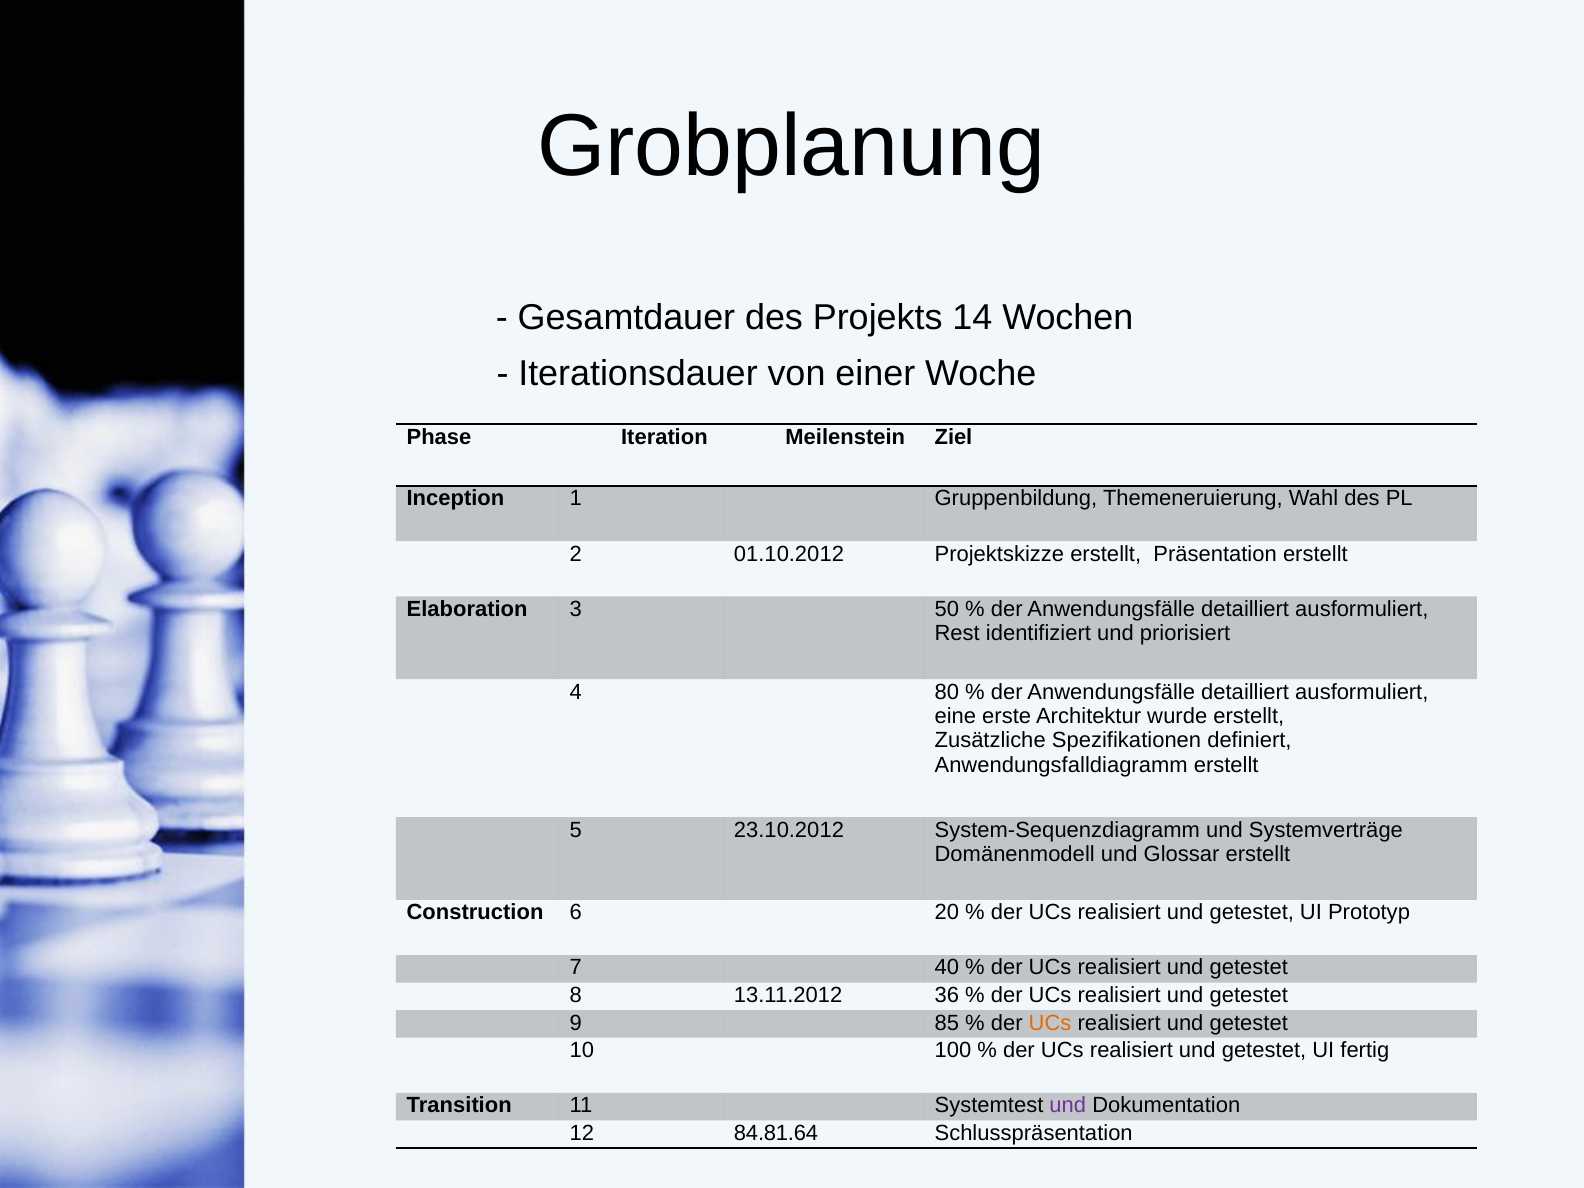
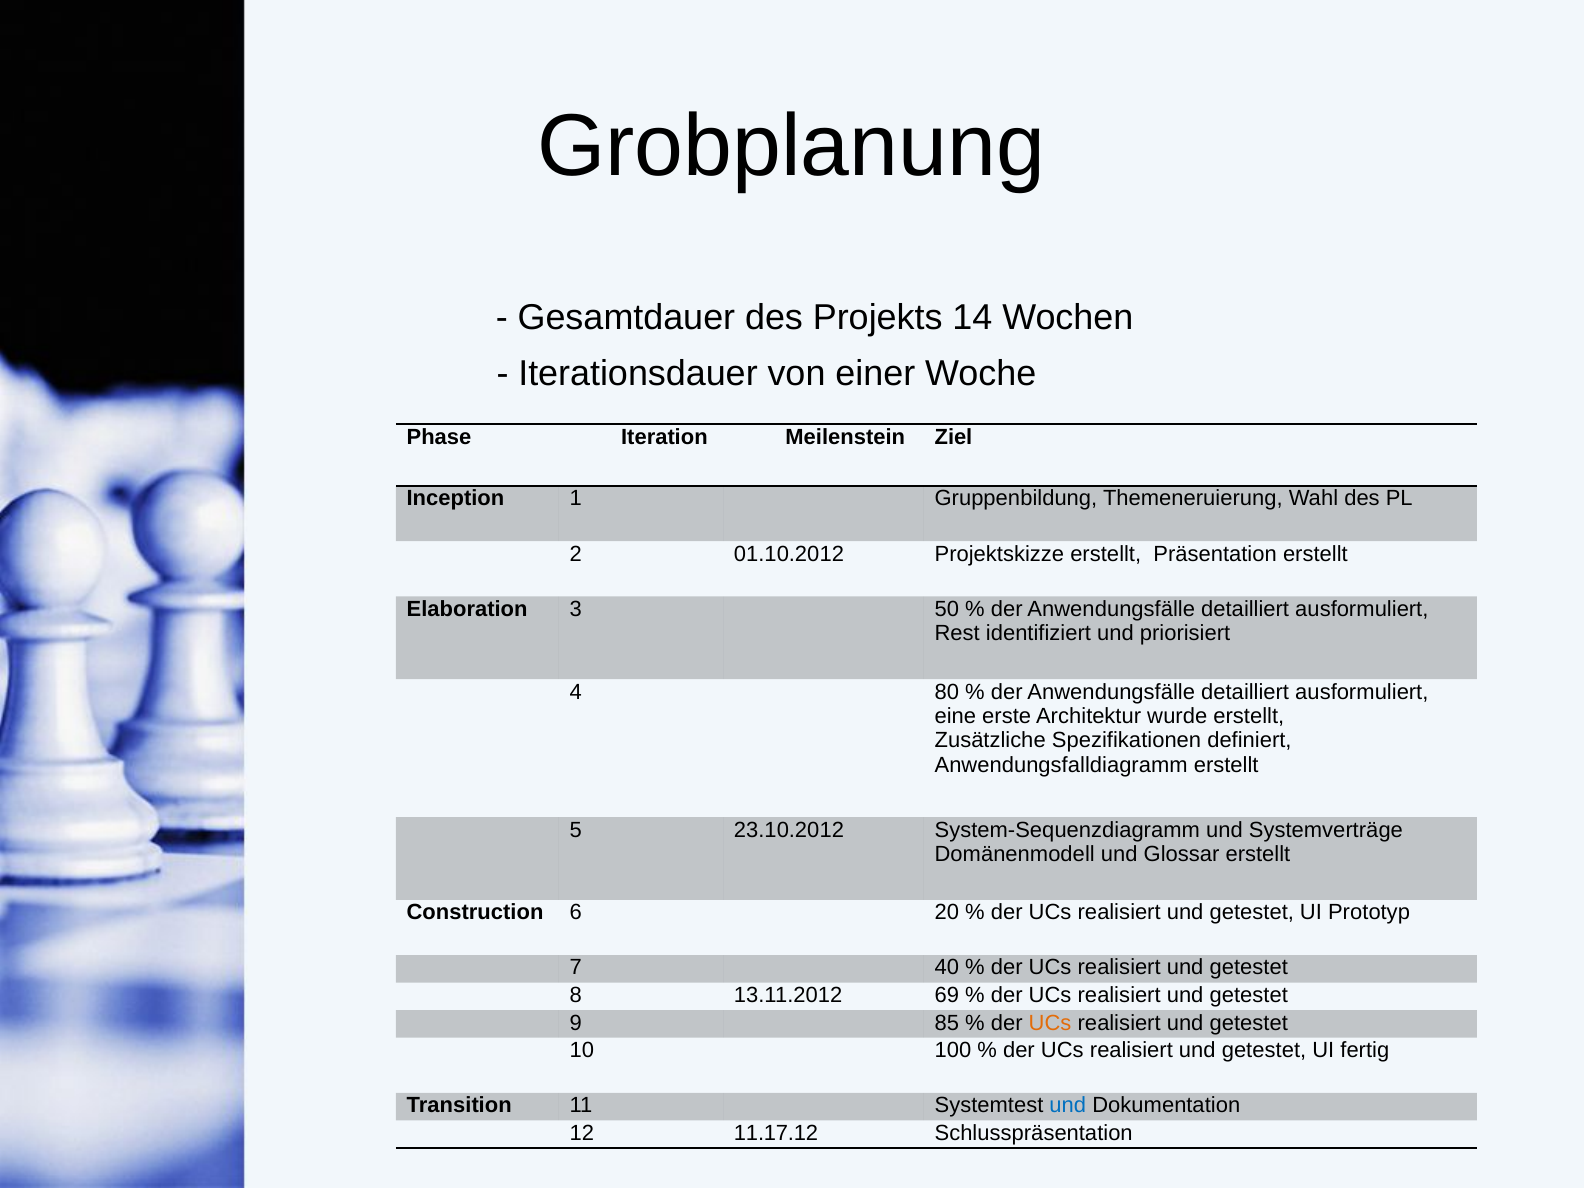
36: 36 -> 69
und at (1068, 1105) colour: purple -> blue
84.81.64: 84.81.64 -> 11.17.12
